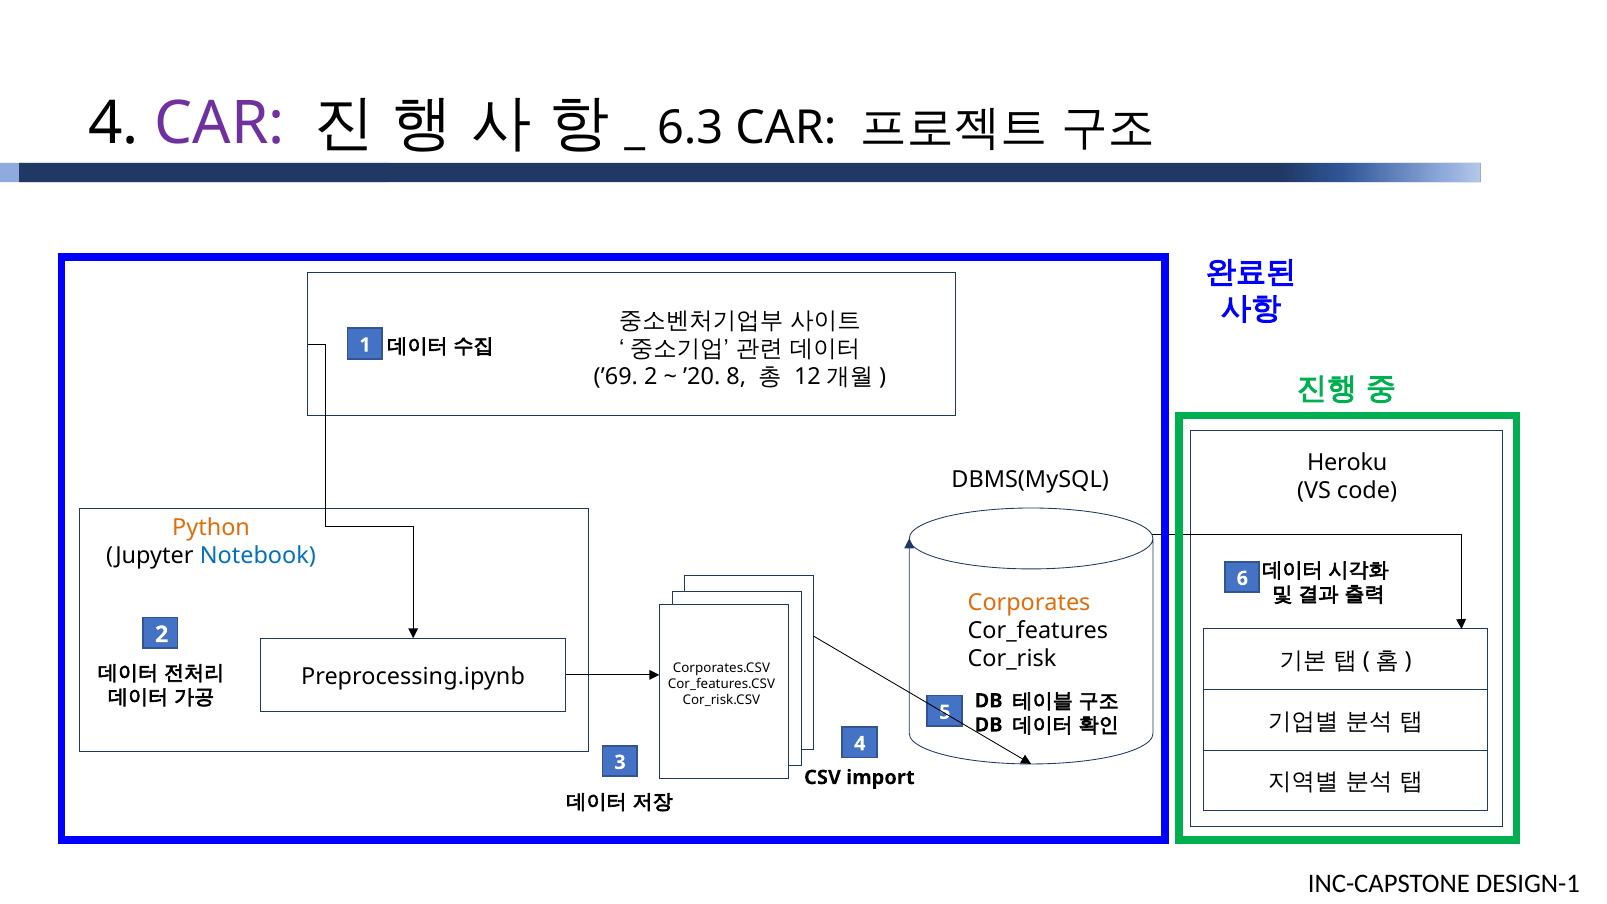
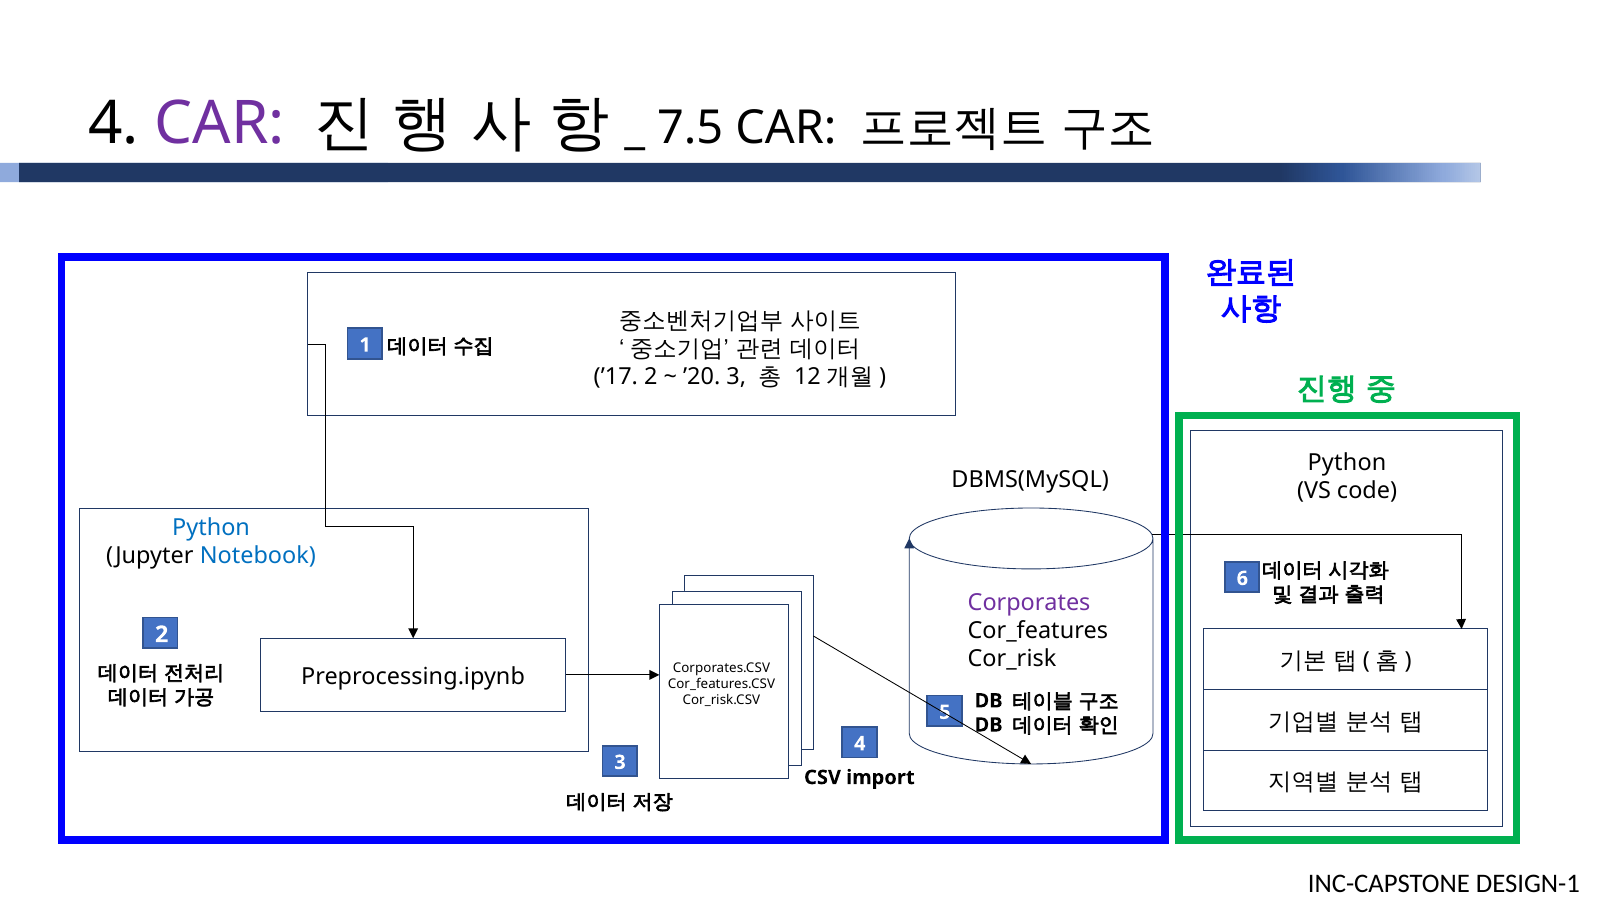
6.3: 6.3 -> 7.5
’69: ’69 -> ’17
’20 8: 8 -> 3
Heroku at (1347, 463): Heroku -> Python
Python at (211, 528) colour: orange -> blue
Corporates colour: orange -> purple
